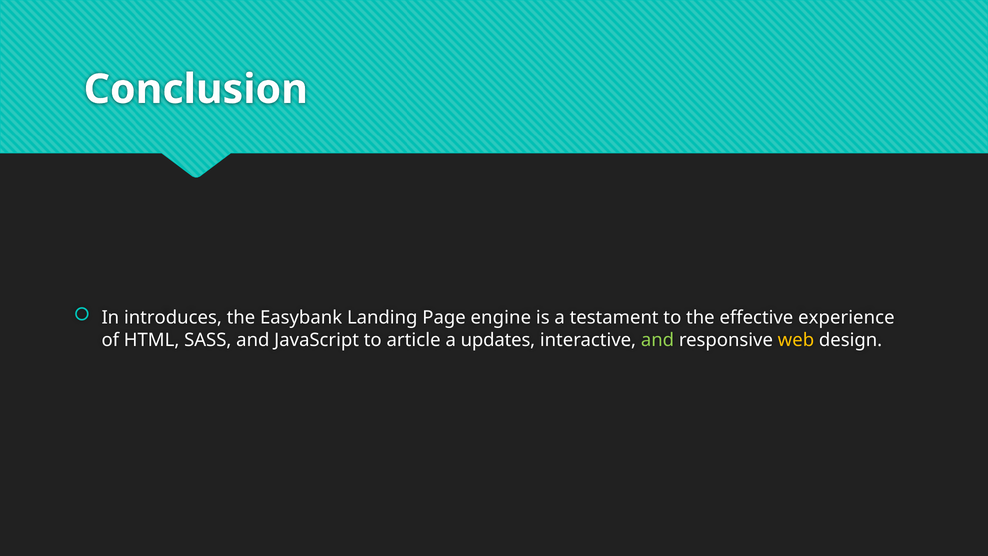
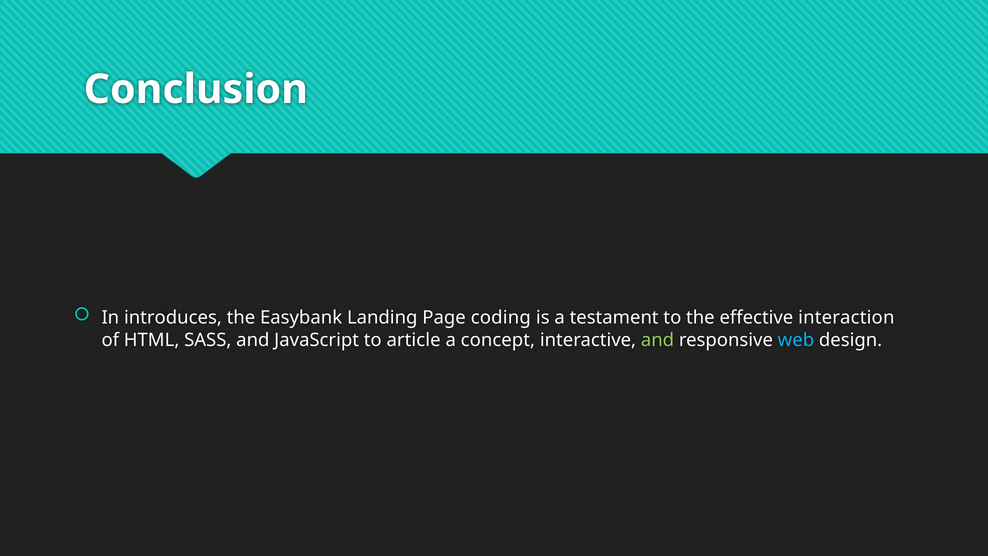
engine: engine -> coding
experience: experience -> interaction
updates: updates -> concept
web colour: yellow -> light blue
